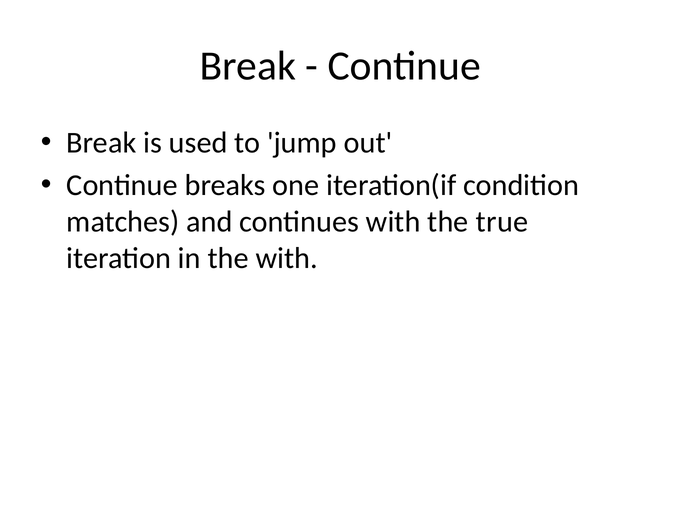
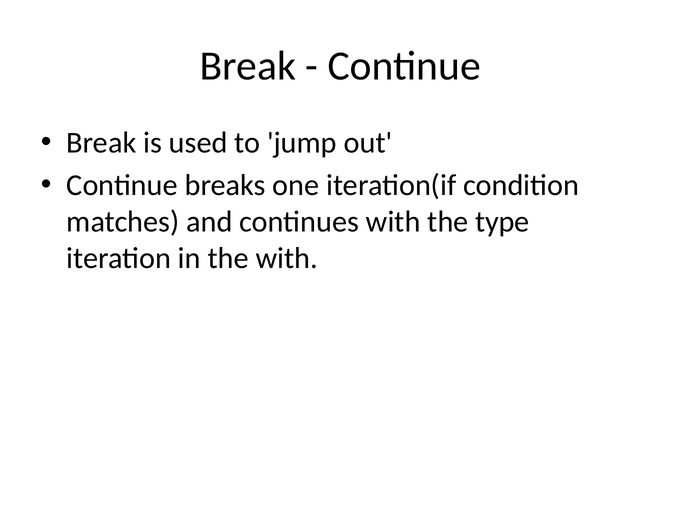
true: true -> type
